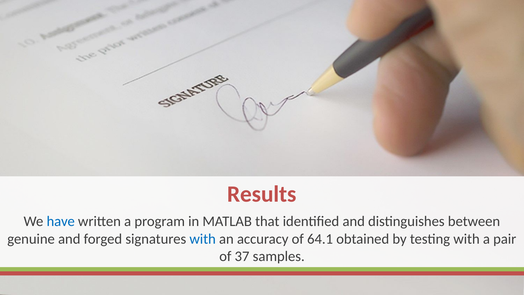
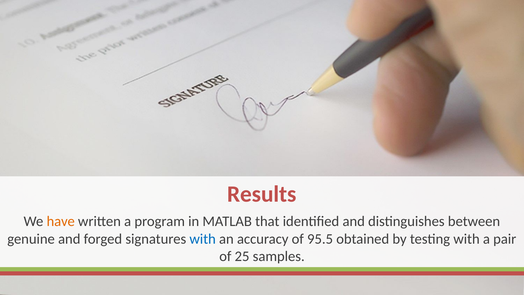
have colour: blue -> orange
64.1: 64.1 -> 95.5
37: 37 -> 25
